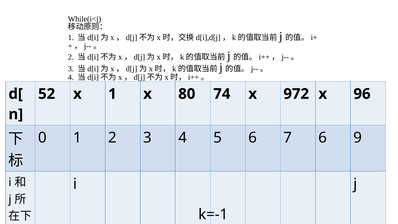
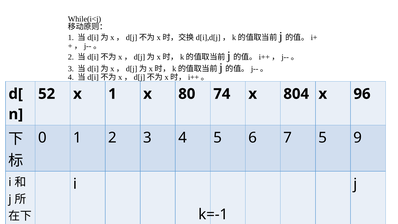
972: 972 -> 804
7 6: 6 -> 5
